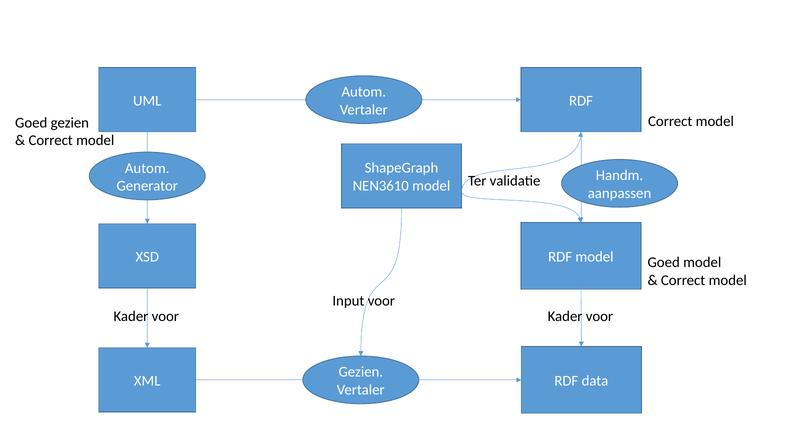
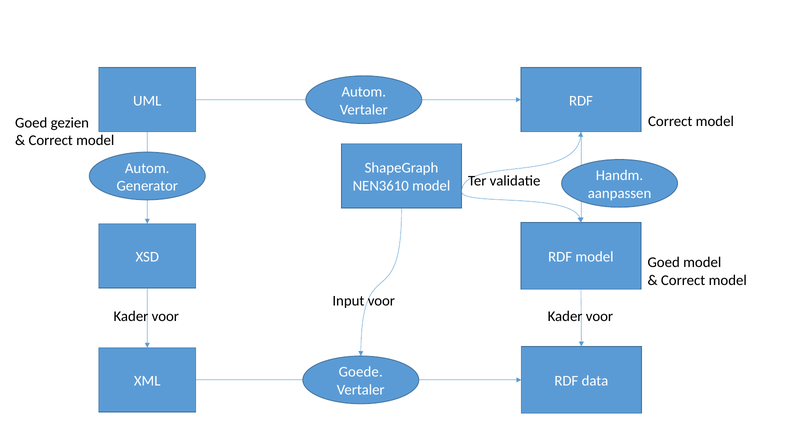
Gezien at (361, 372): Gezien -> Goede
